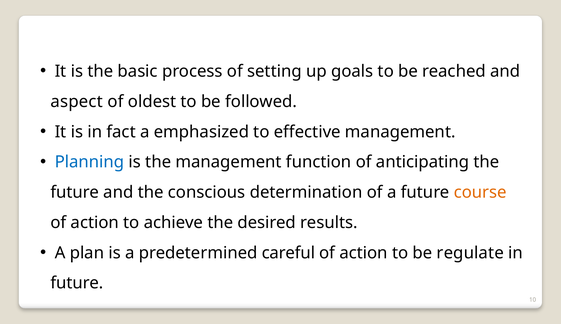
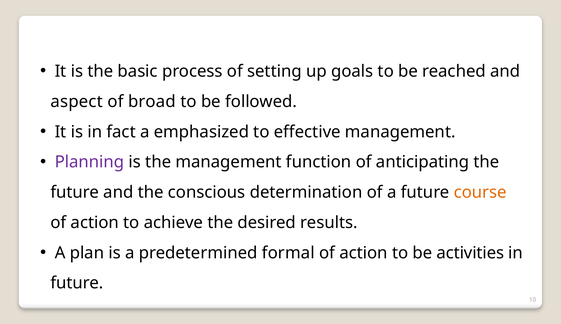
oldest: oldest -> broad
Planning colour: blue -> purple
careful: careful -> formal
regulate: regulate -> activities
